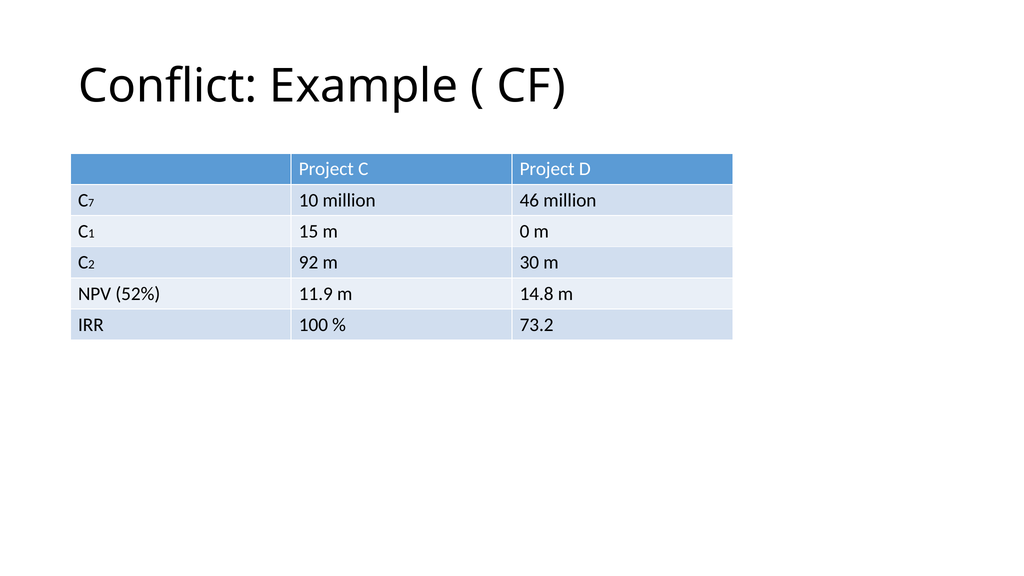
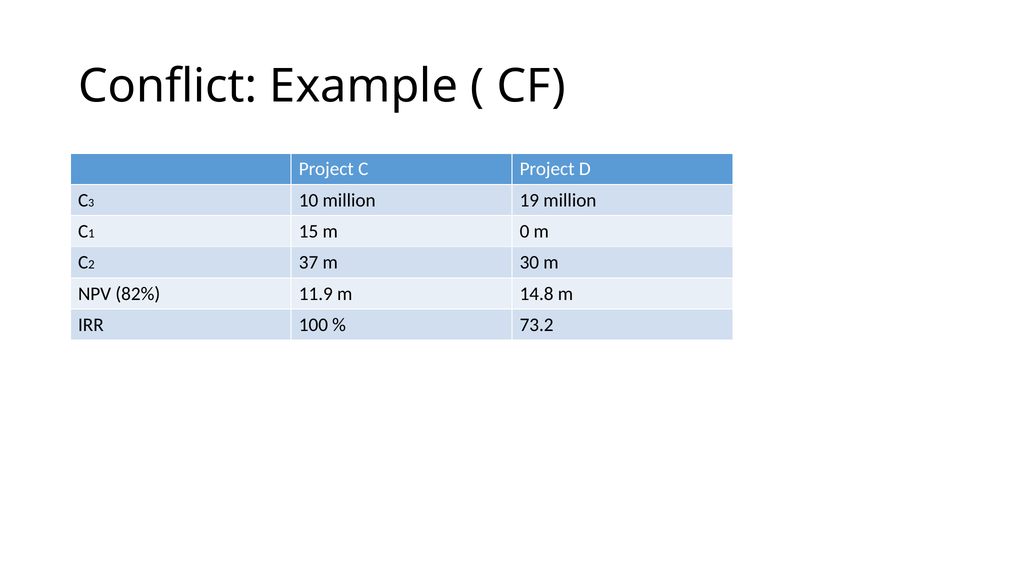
7: 7 -> 3
46: 46 -> 19
92: 92 -> 37
52%: 52% -> 82%
